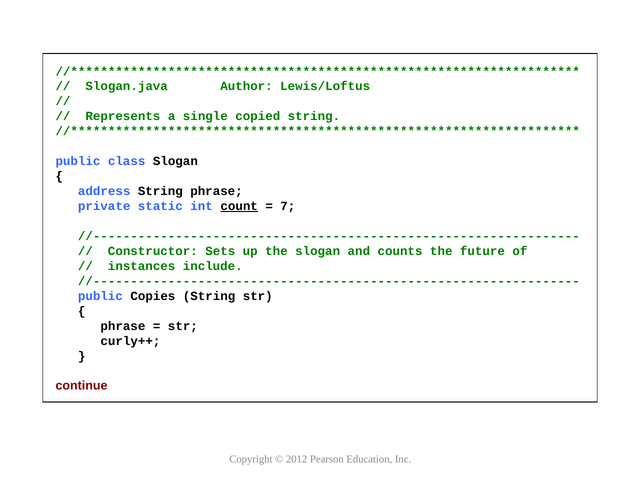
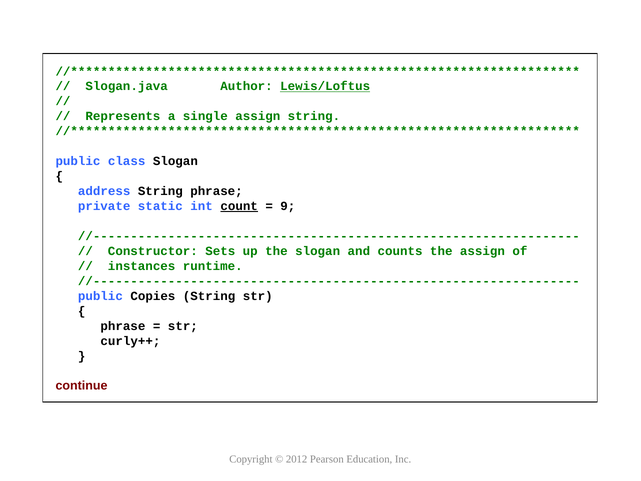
Lewis/Loftus underline: none -> present
single copied: copied -> assign
7: 7 -> 9
the future: future -> assign
include: include -> runtime
